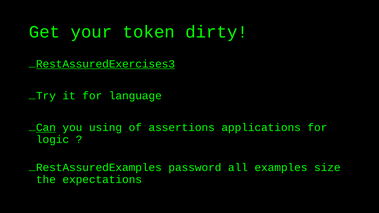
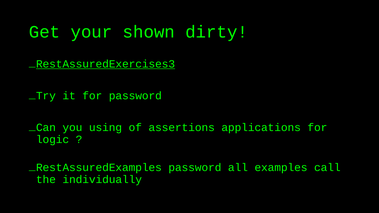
token: token -> shown
for language: language -> password
Can underline: present -> none
size: size -> call
expectations: expectations -> individually
